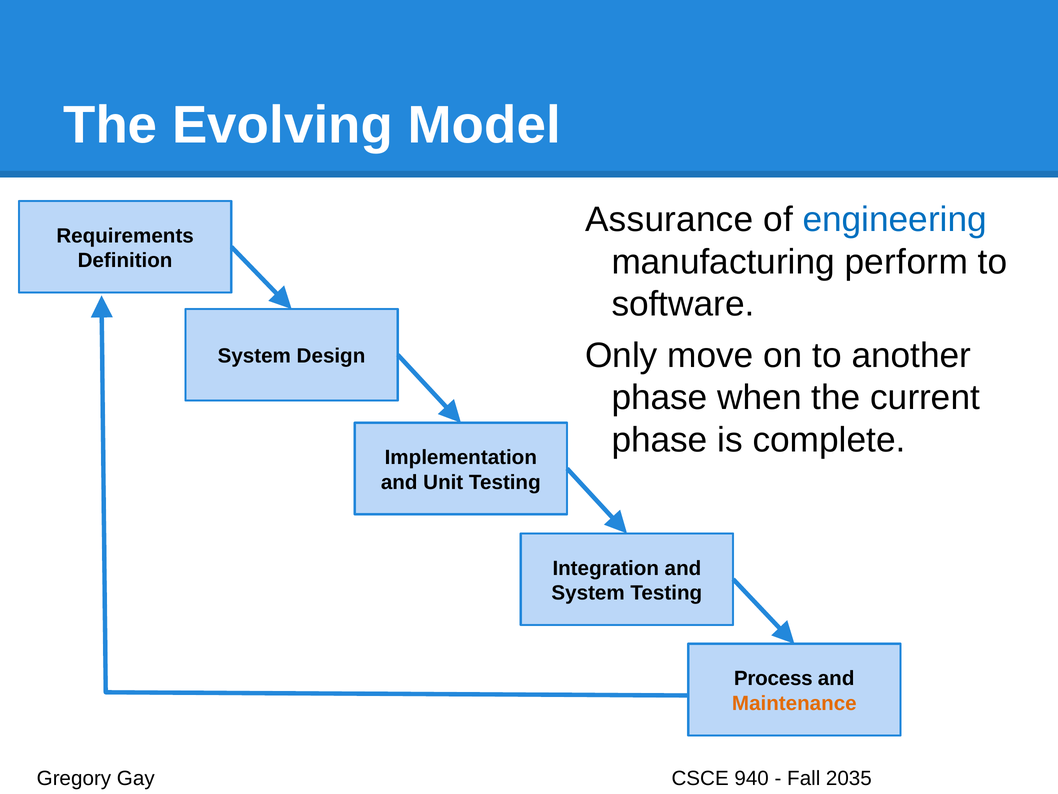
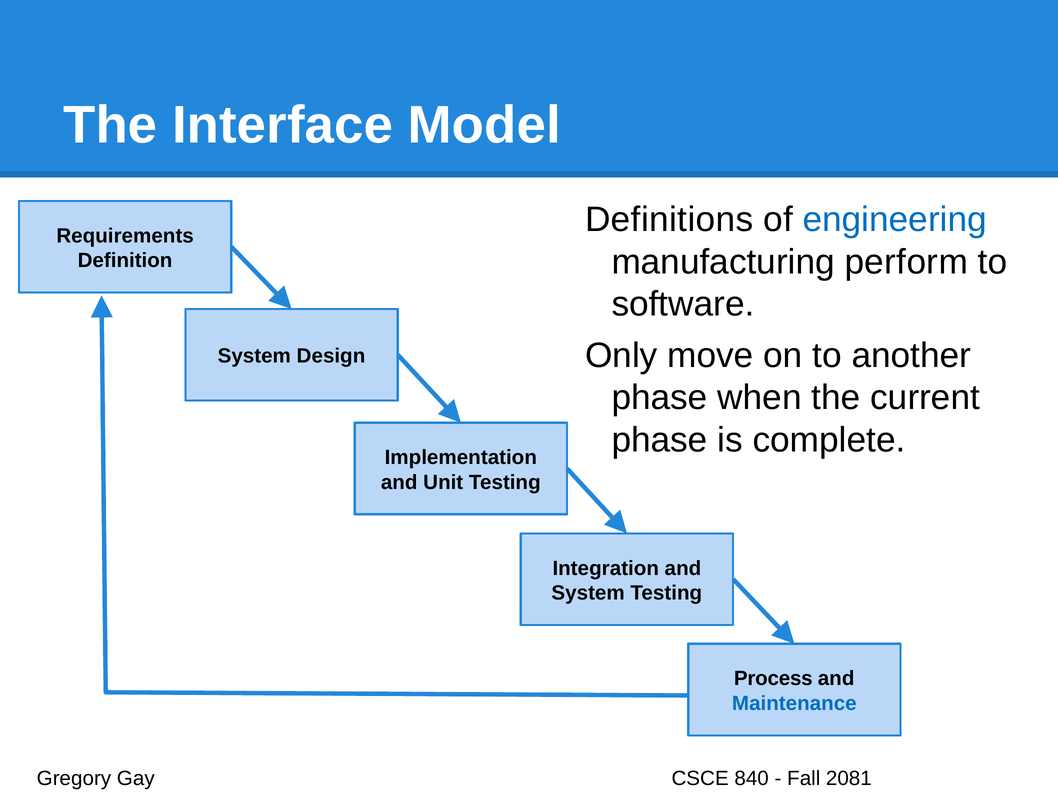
Evolving: Evolving -> Interface
Assurance: Assurance -> Definitions
Maintenance colour: orange -> blue
940: 940 -> 840
2035: 2035 -> 2081
